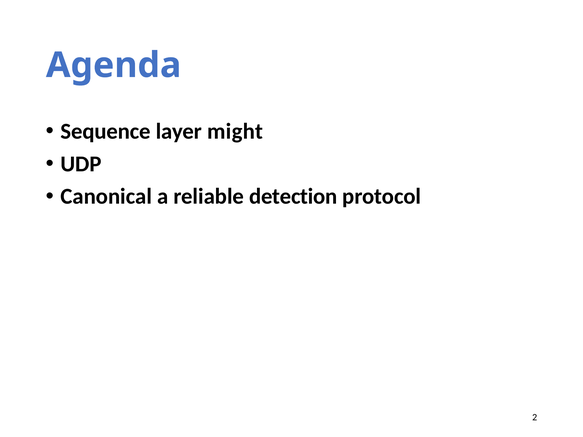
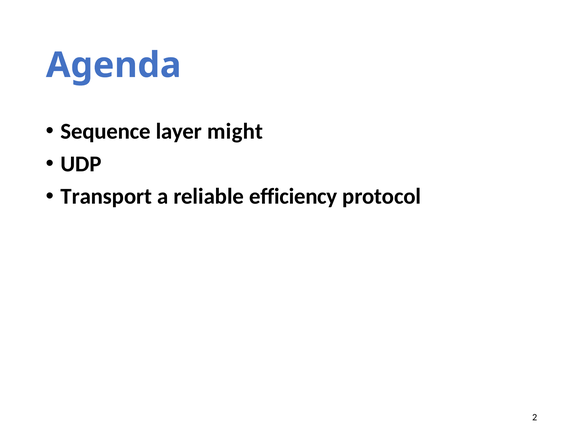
Canonical: Canonical -> Transport
detection: detection -> efficiency
